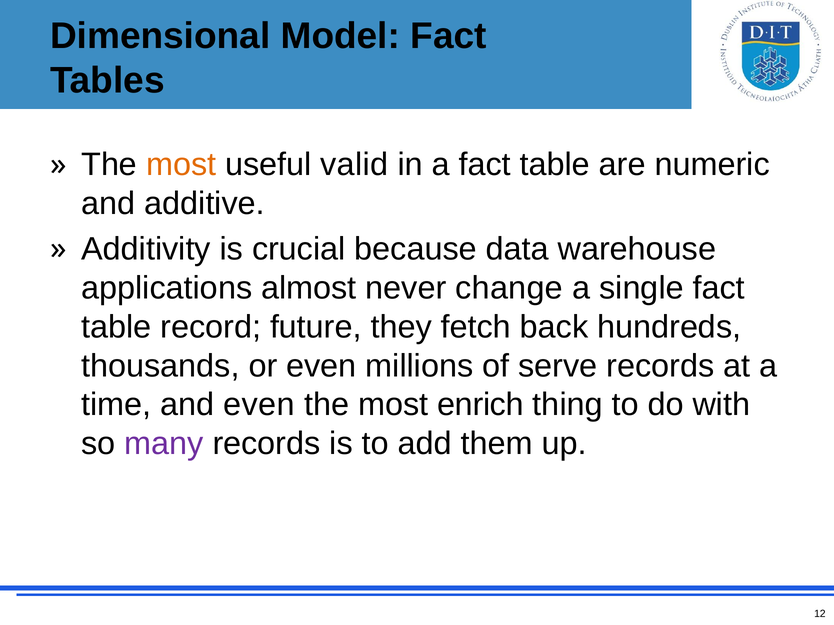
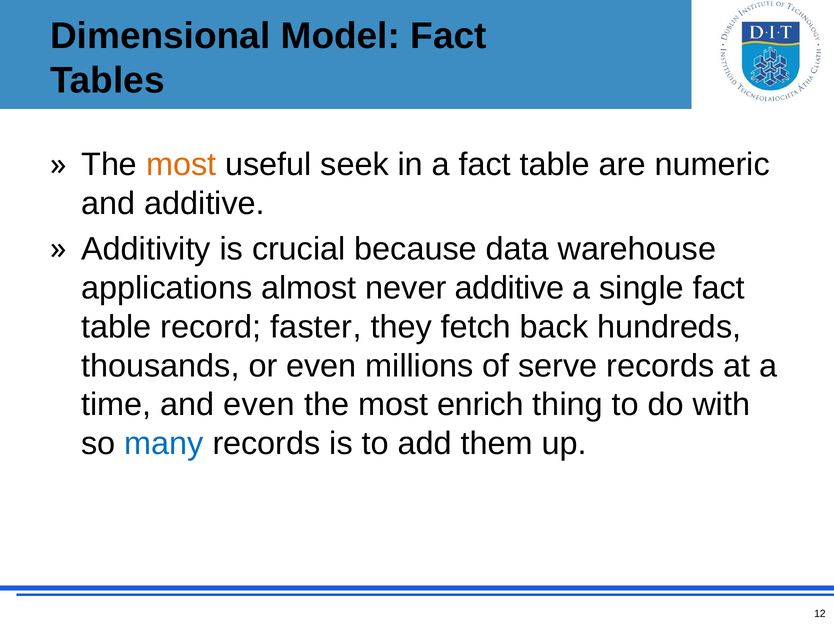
valid: valid -> seek
never change: change -> additive
future: future -> faster
many colour: purple -> blue
